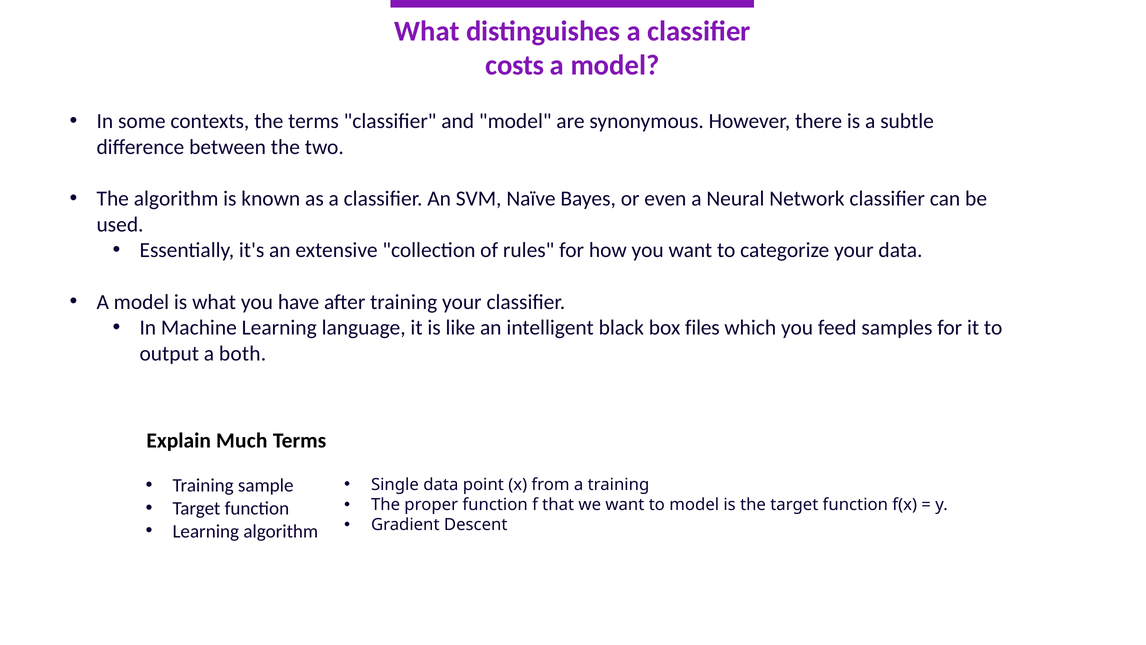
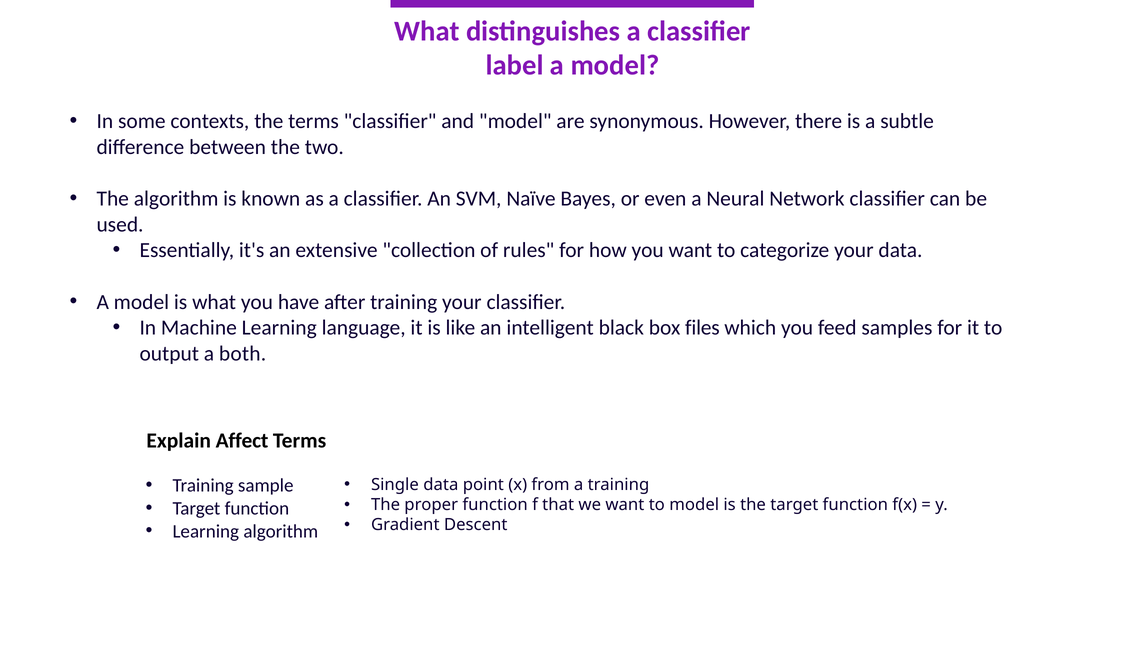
costs: costs -> label
Much: Much -> Affect
